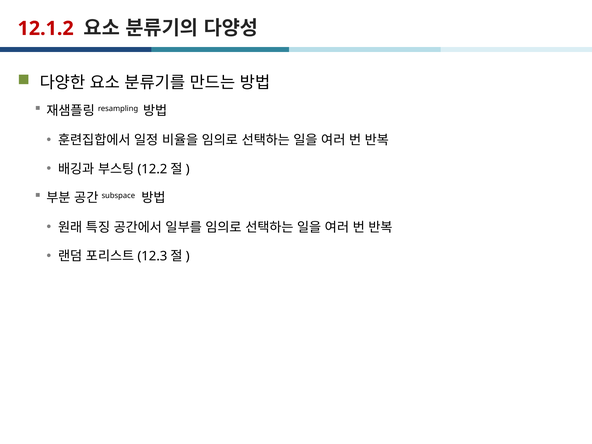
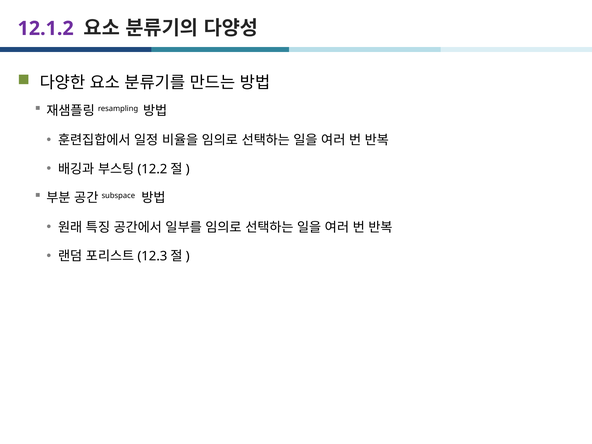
12.1.2 colour: red -> purple
